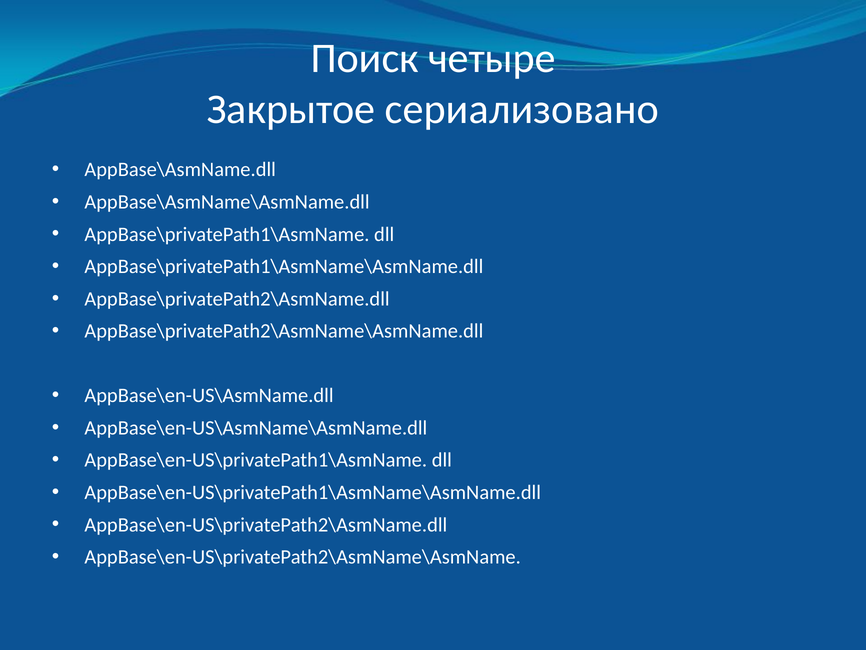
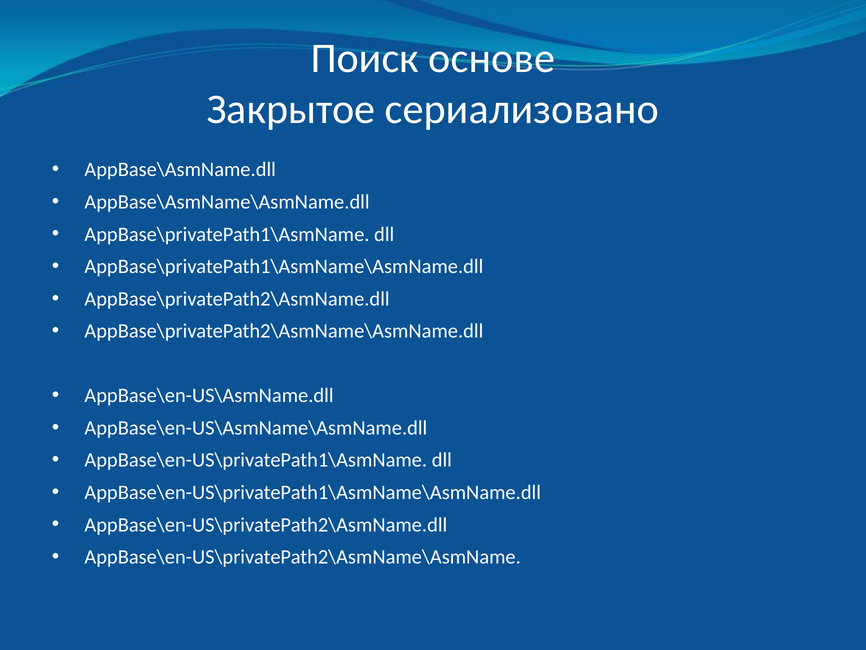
четыре: четыре -> основе
